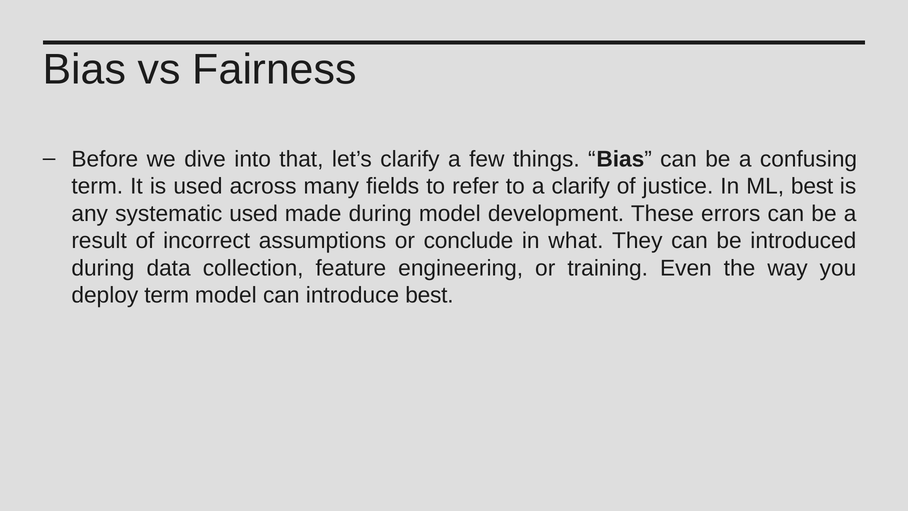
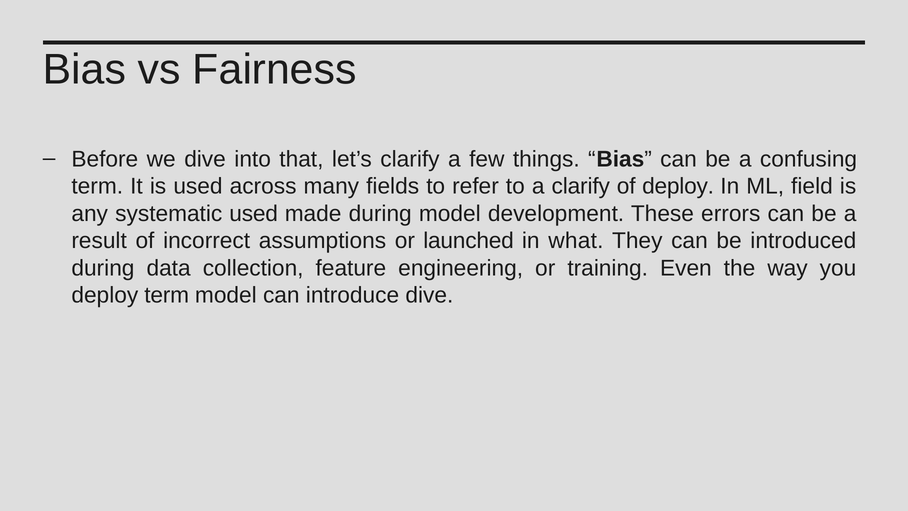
of justice: justice -> deploy
ML best: best -> field
conclude: conclude -> launched
introduce best: best -> dive
